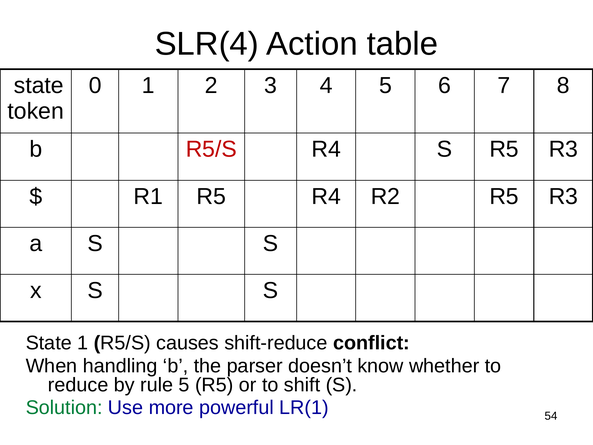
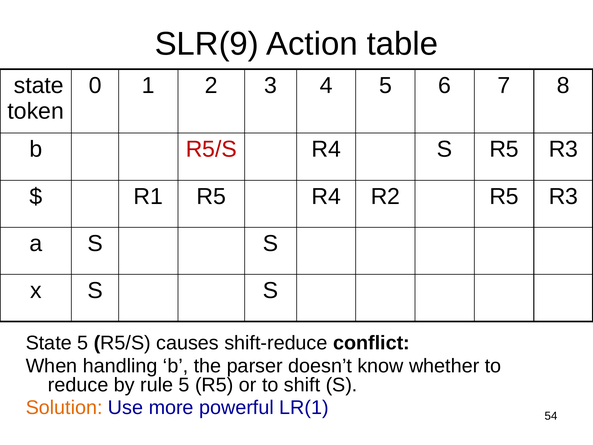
SLR(4: SLR(4 -> SLR(9
State 1: 1 -> 5
Solution colour: green -> orange
